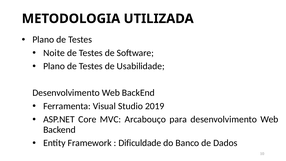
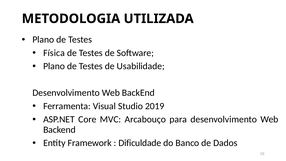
Noite: Noite -> Física
